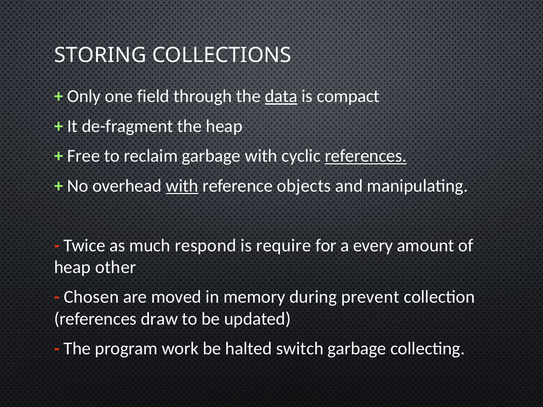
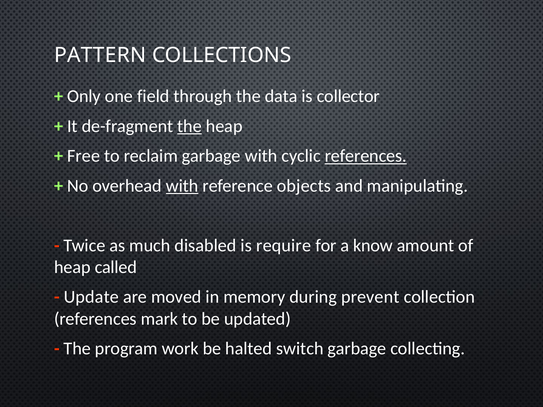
STORING: STORING -> PATTERN
data underline: present -> none
compact: compact -> collector
the at (189, 126) underline: none -> present
respond: respond -> disabled
every: every -> know
other: other -> called
Chosen: Chosen -> Update
draw: draw -> mark
